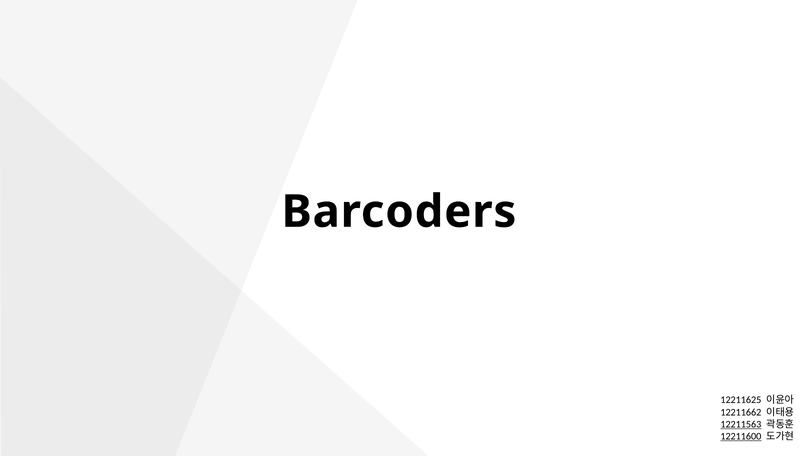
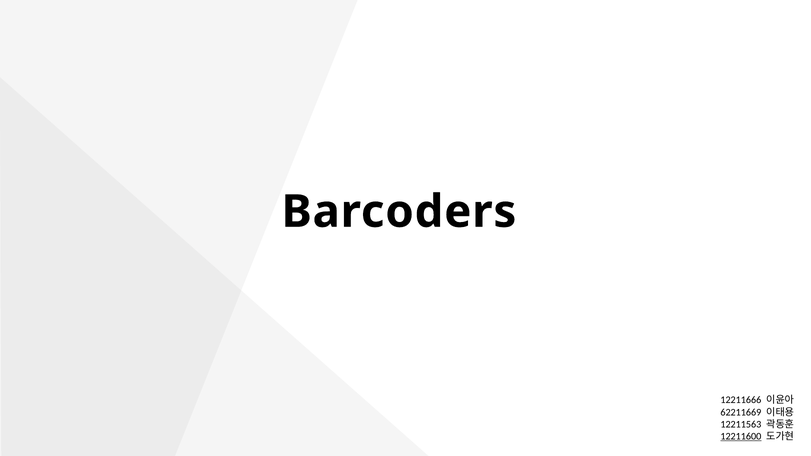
12211625: 12211625 -> 12211666
12211662: 12211662 -> 62211669
12211563 underline: present -> none
